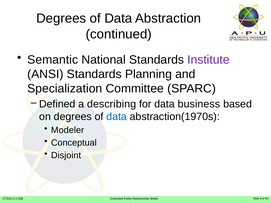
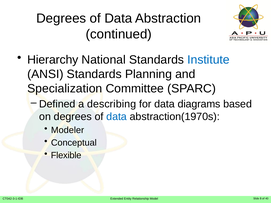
Semantic: Semantic -> Hierarchy
Institute colour: purple -> blue
business: business -> diagrams
Disjoint: Disjoint -> Flexible
